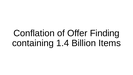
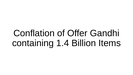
Finding: Finding -> Gandhi
